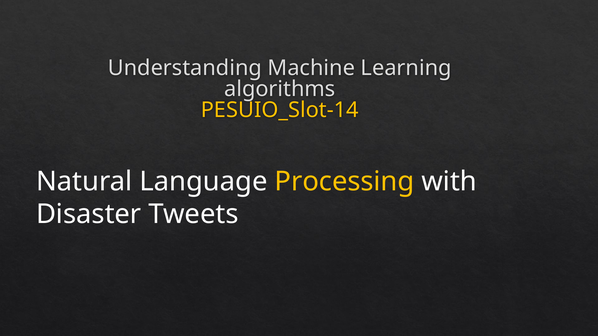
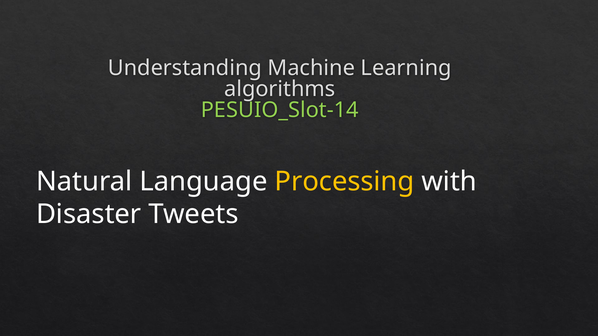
PESUIO_Slot-14 colour: yellow -> light green
